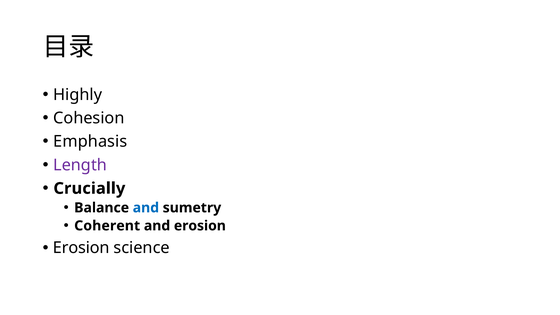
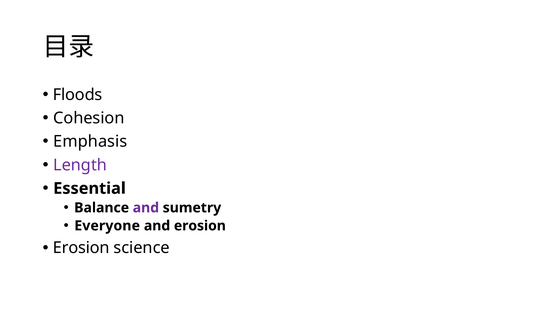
Highly: Highly -> Floods
Crucially: Crucially -> Essential
and at (146, 208) colour: blue -> purple
Coherent: Coherent -> Everyone
